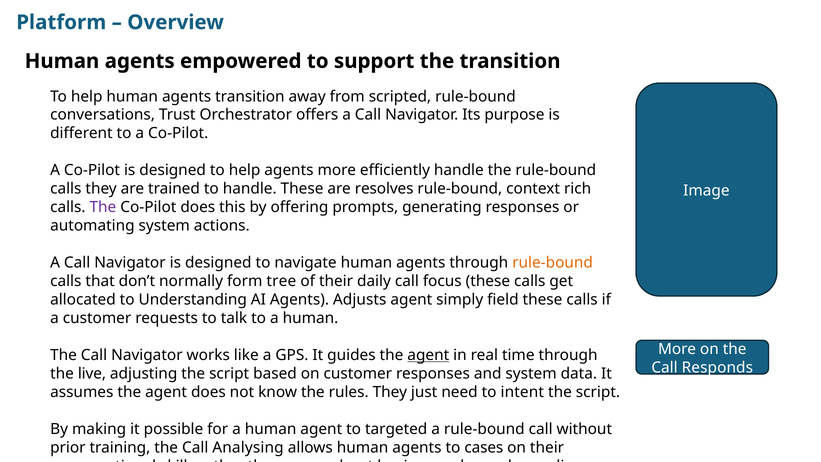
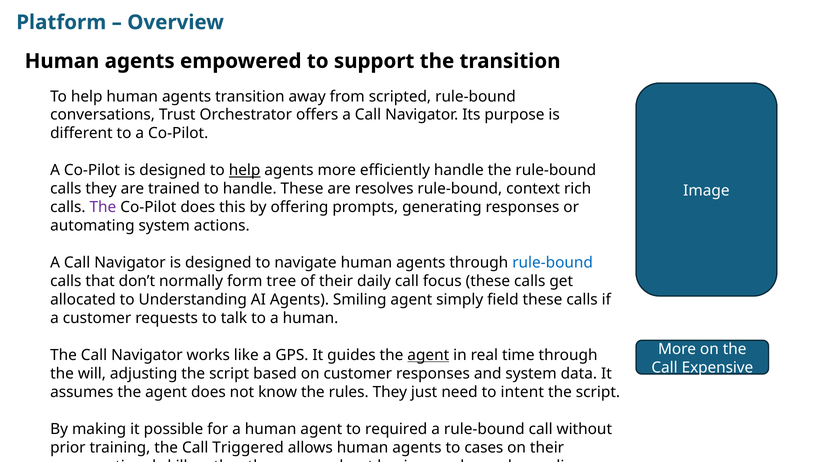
help at (245, 170) underline: none -> present
rule-bound at (553, 263) colour: orange -> blue
Adjusts: Adjusts -> Smiling
Responds: Responds -> Expensive
live: live -> will
targeted: targeted -> required
Analysing: Analysing -> Triggered
